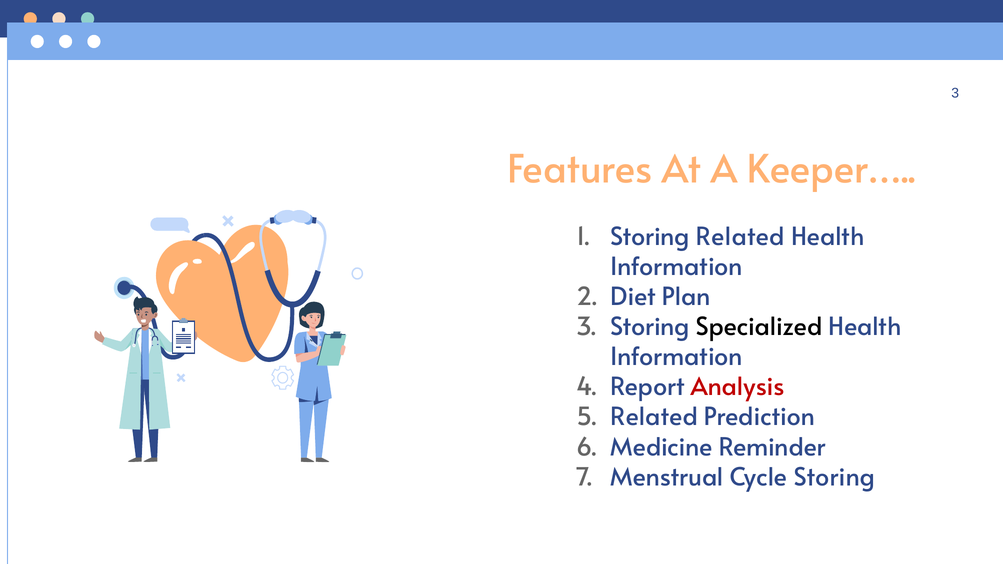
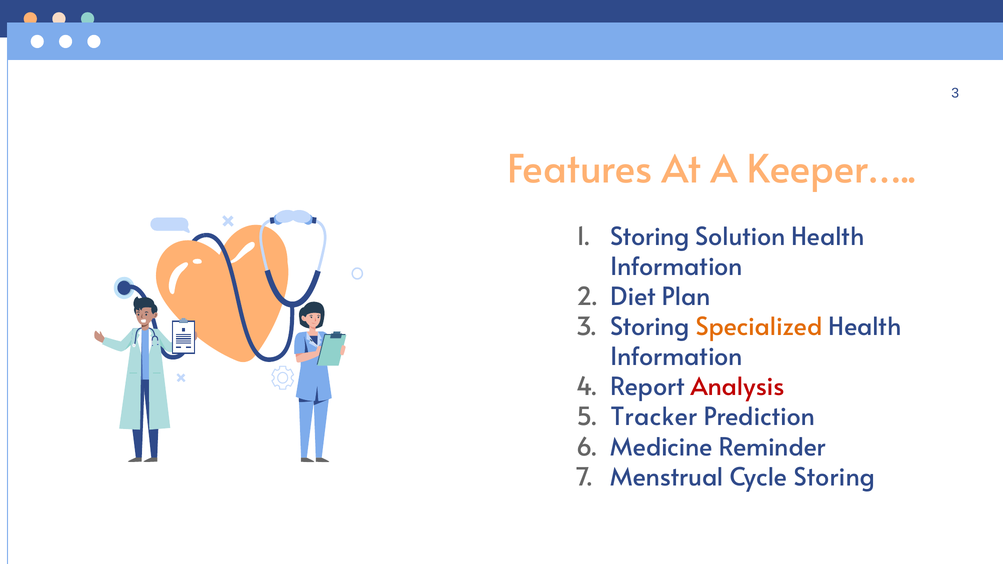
Storing Related: Related -> Solution
Specialized colour: black -> orange
Related at (654, 417): Related -> Tracker
